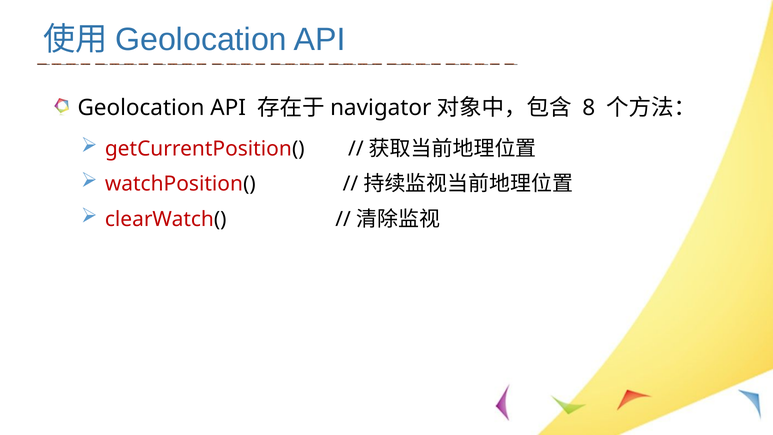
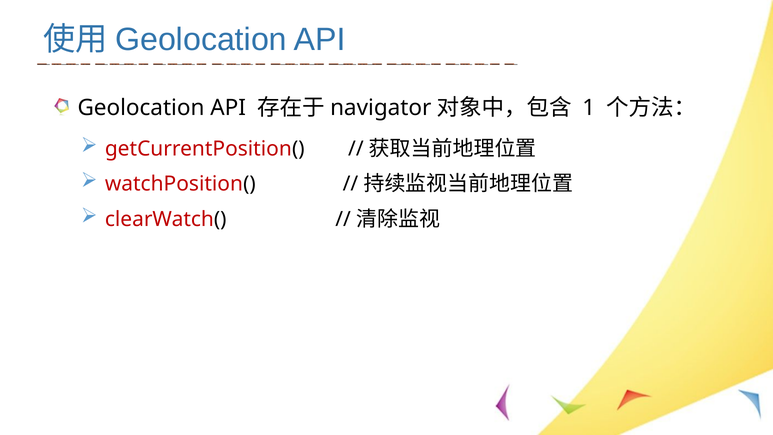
8: 8 -> 1
